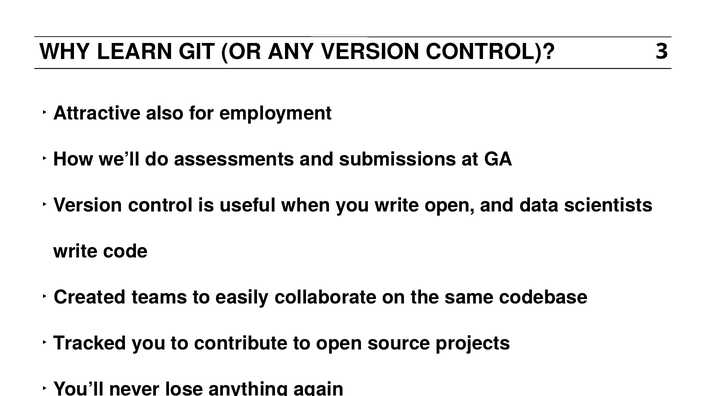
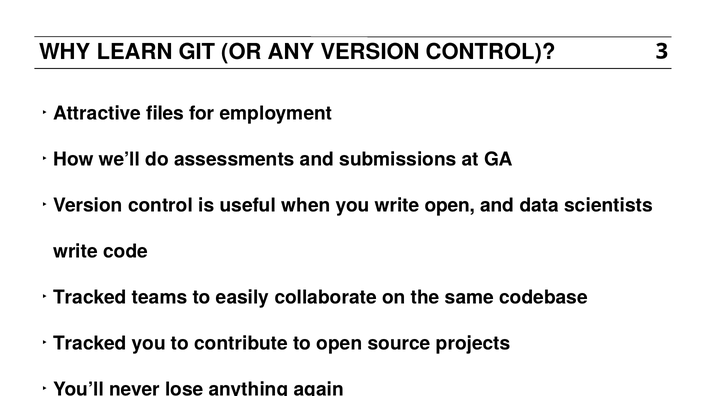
also: also -> files
Created at (90, 298): Created -> Tracked
